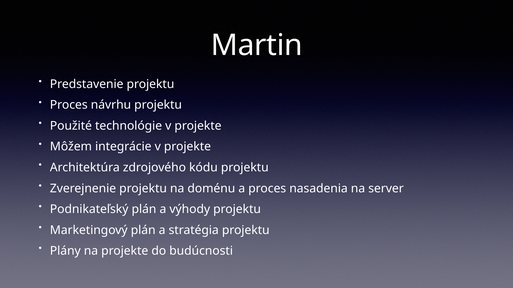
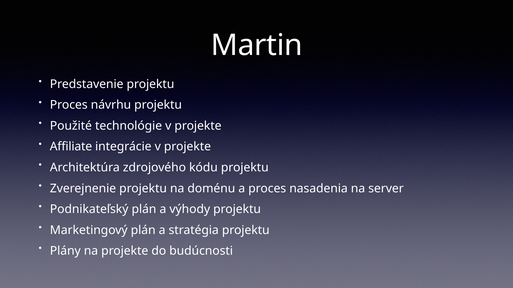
Môžem: Môžem -> Affiliate
